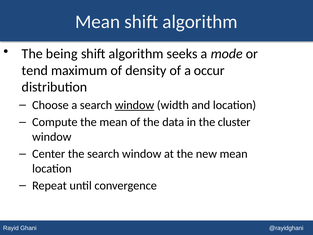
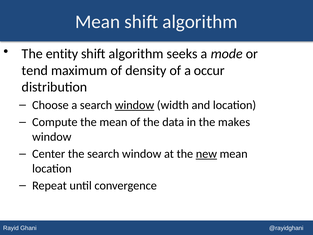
being: being -> entity
cluster: cluster -> makes
new underline: none -> present
